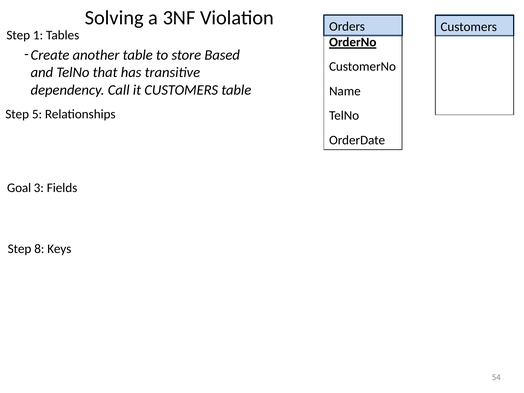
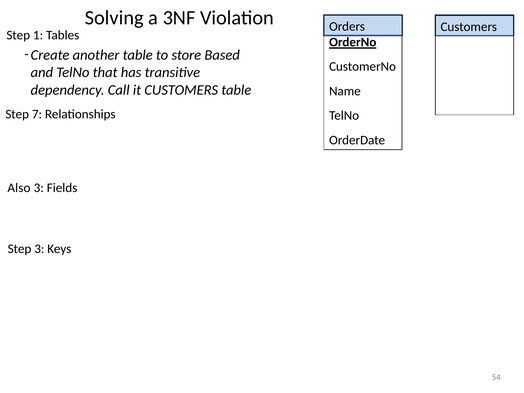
5: 5 -> 7
Goal: Goal -> Also
Step 8: 8 -> 3
